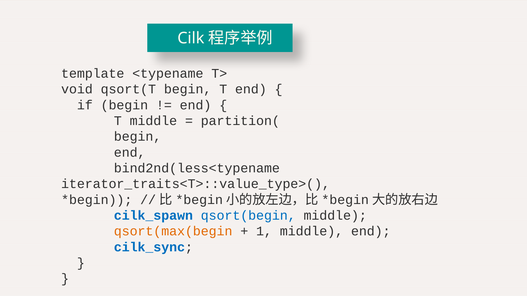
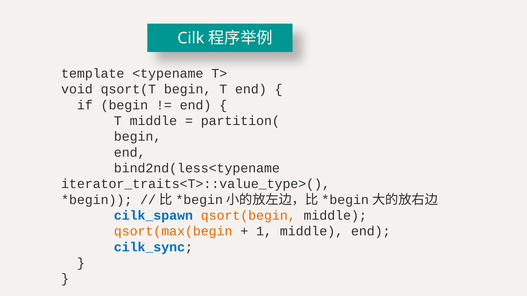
qsort(begin colour: blue -> orange
